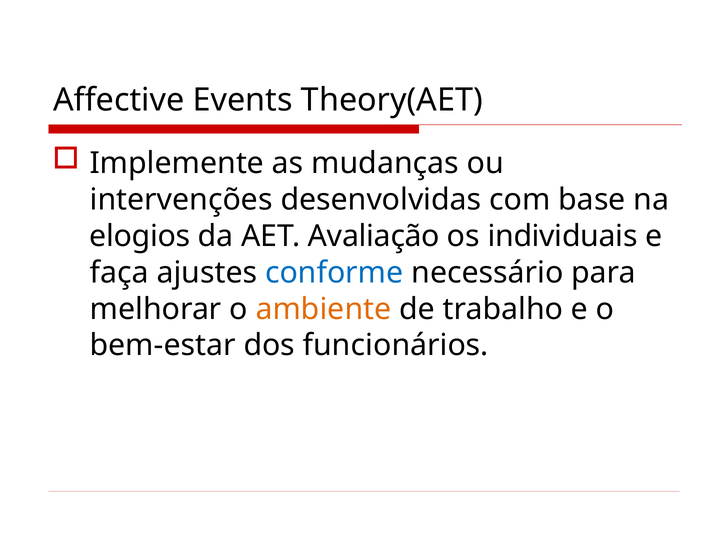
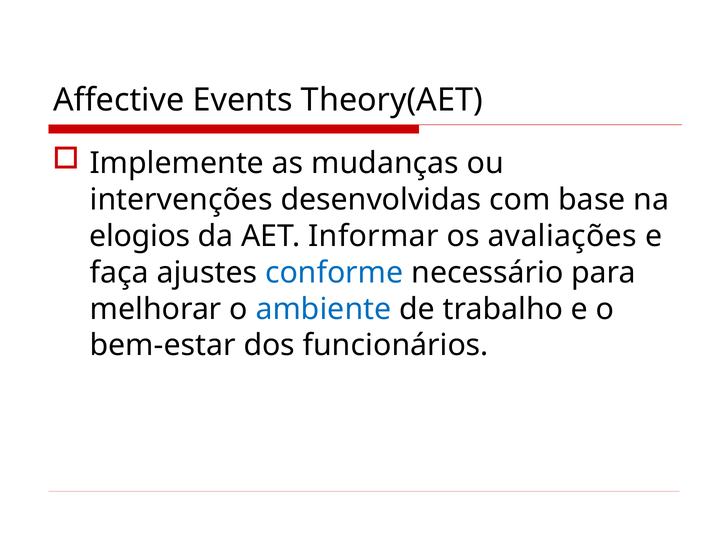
Avaliação: Avaliação -> Informar
individuais: individuais -> avaliações
ambiente colour: orange -> blue
